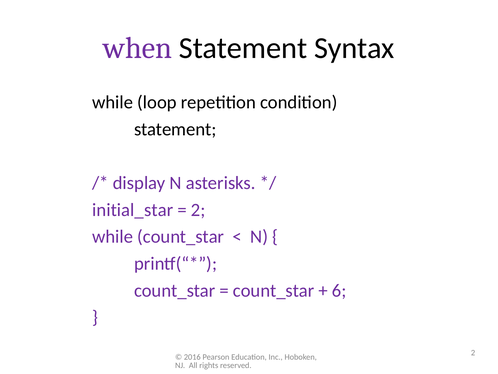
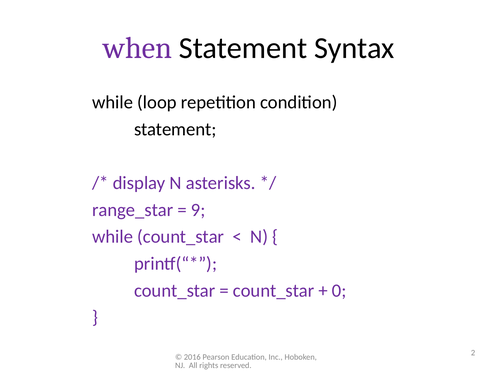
initial_star: initial_star -> range_star
2 at (198, 210): 2 -> 9
6: 6 -> 0
